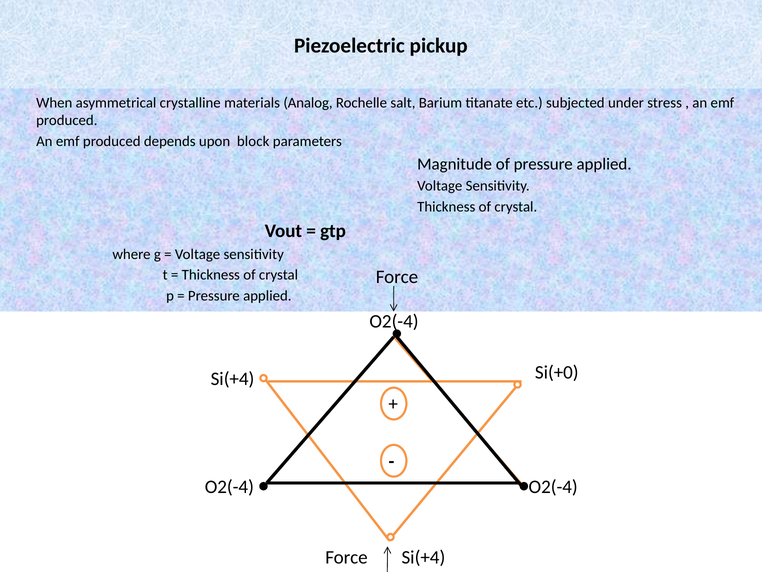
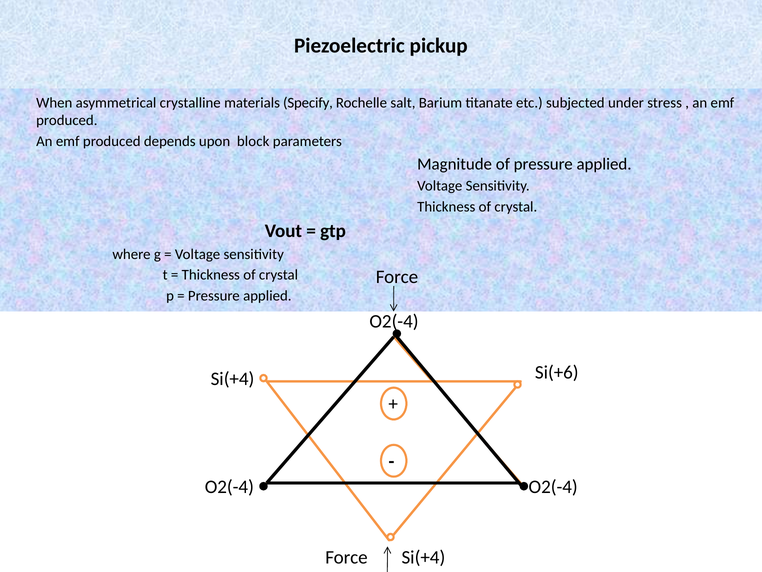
Analog: Analog -> Specify
Si(+0: Si(+0 -> Si(+6
